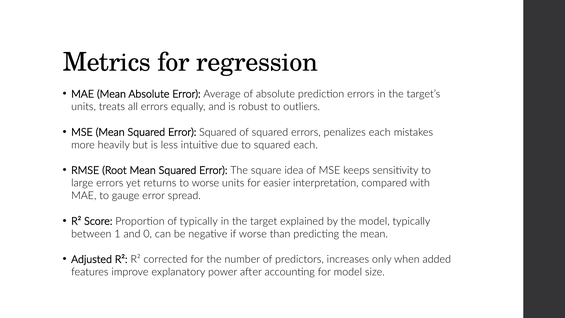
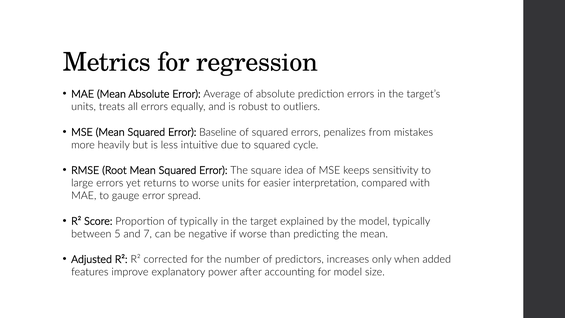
Error Squared: Squared -> Baseline
penalizes each: each -> from
squared each: each -> cycle
1: 1 -> 5
0: 0 -> 7
